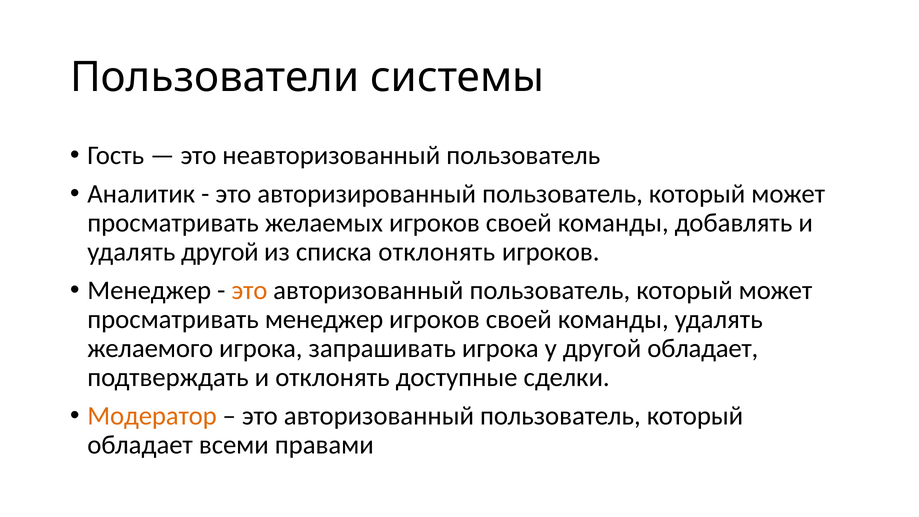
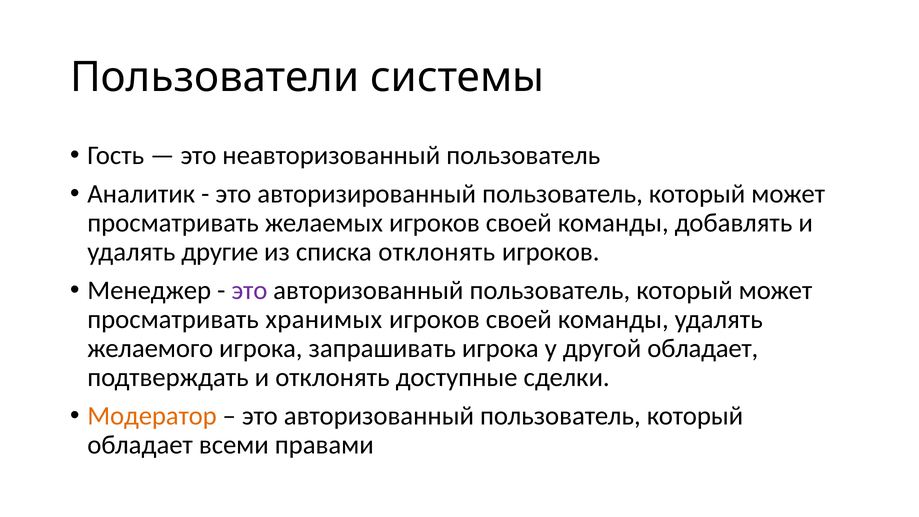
удалять другой: другой -> другие
это at (249, 290) colour: orange -> purple
просматривать менеджер: менеджер -> хранимых
